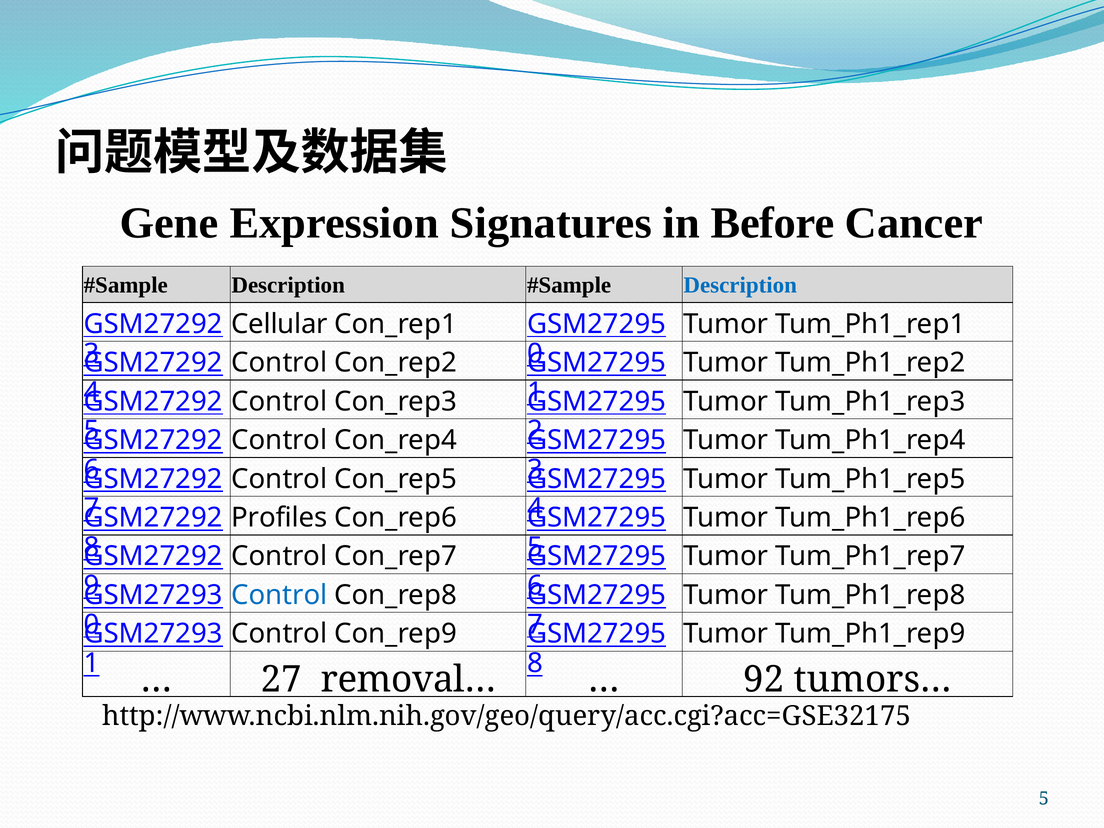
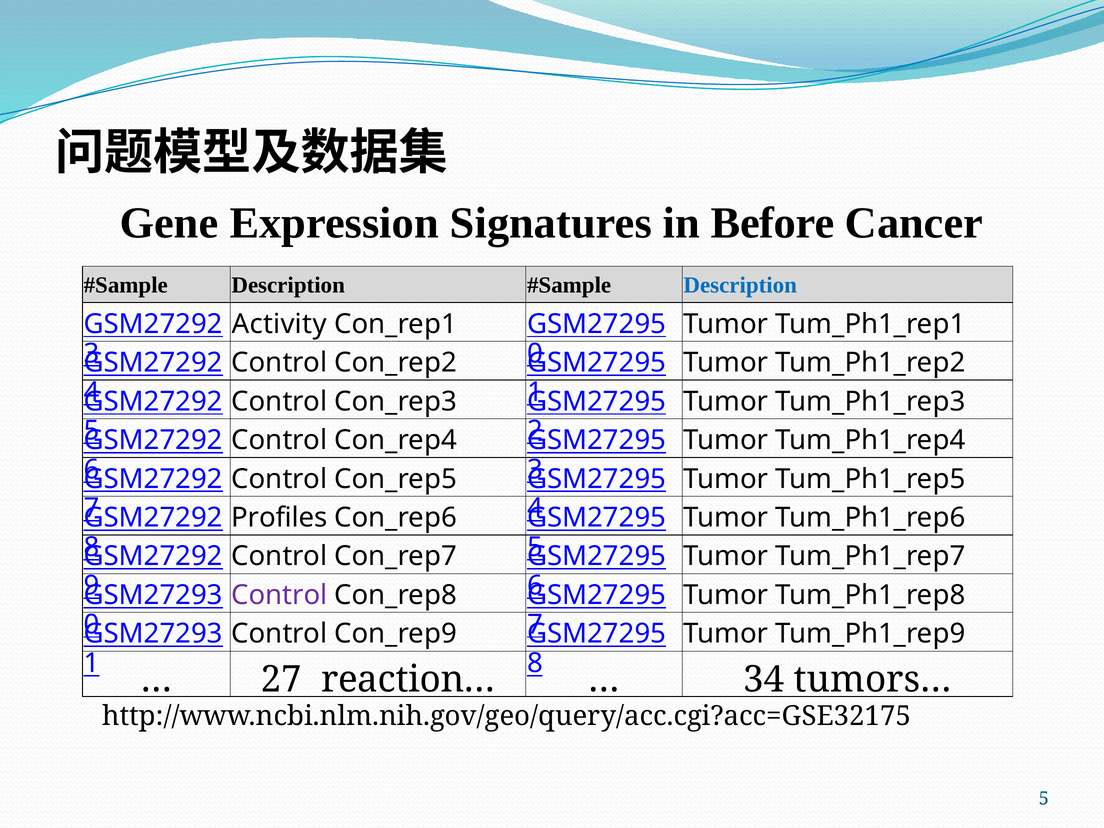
Cellular: Cellular -> Activity
Control at (279, 595) colour: blue -> purple
removal…: removal… -> reaction…
92: 92 -> 34
